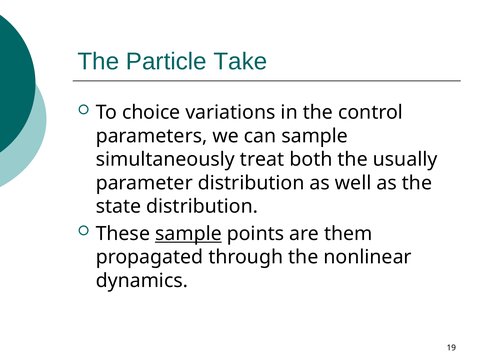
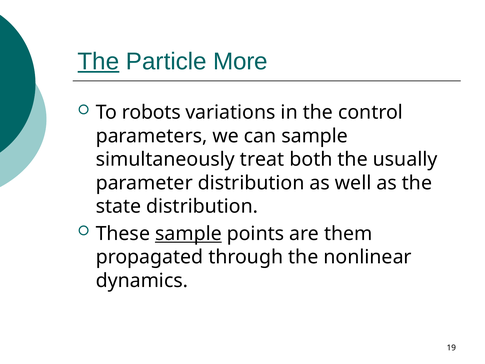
The at (98, 61) underline: none -> present
Take: Take -> More
choice: choice -> robots
